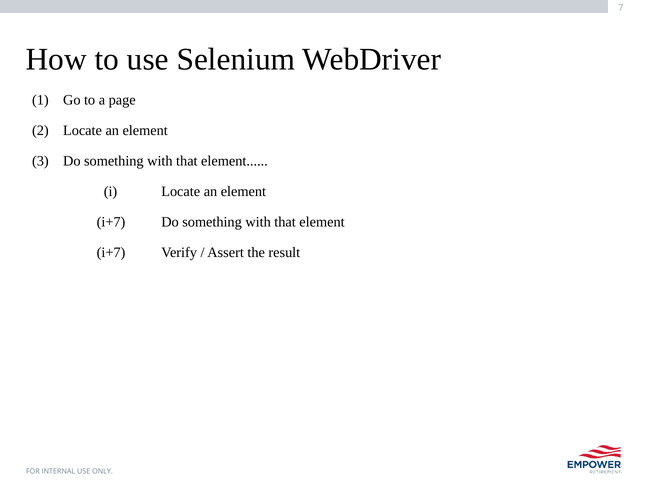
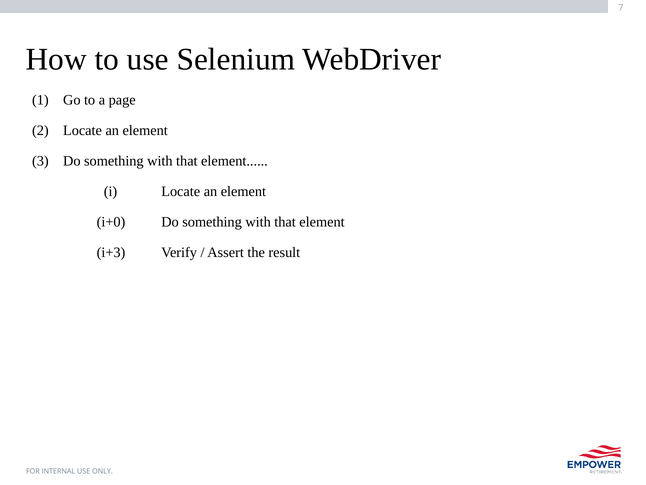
i+7 at (111, 222): i+7 -> i+0
i+7 at (111, 252): i+7 -> i+3
